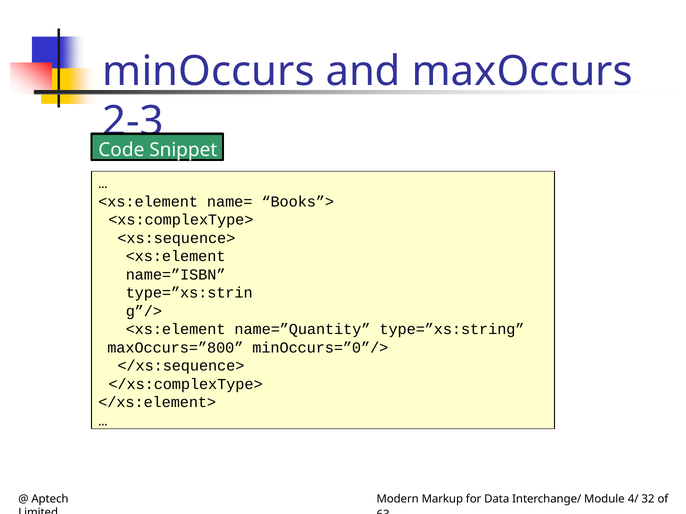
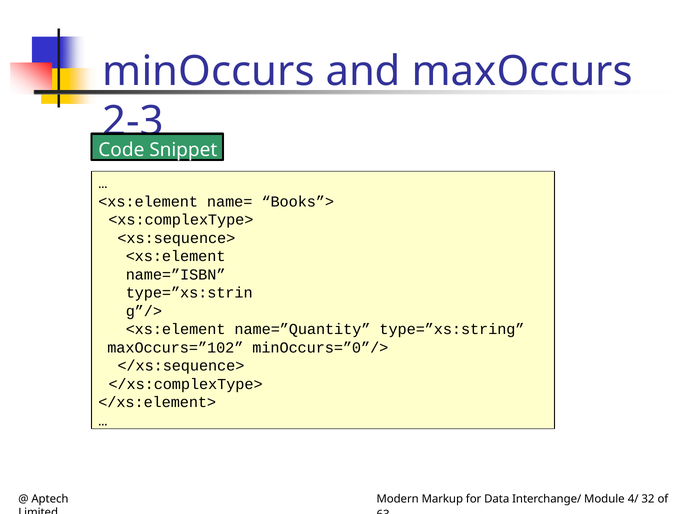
maxOccurs=”800: maxOccurs=”800 -> maxOccurs=”102
